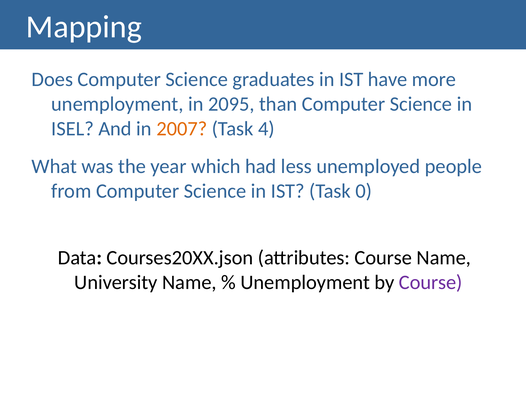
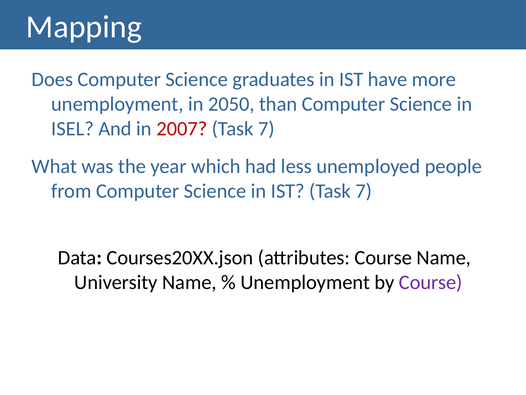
2095: 2095 -> 2050
2007 colour: orange -> red
4 at (266, 128): 4 -> 7
IST Task 0: 0 -> 7
